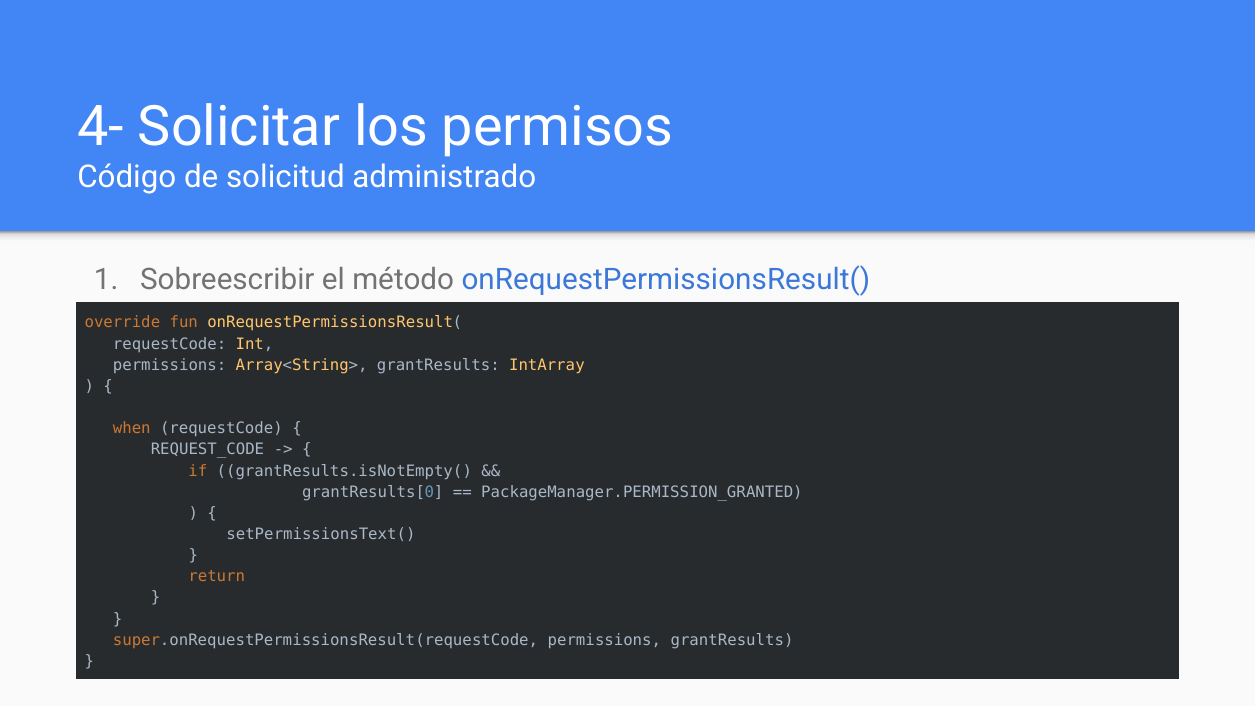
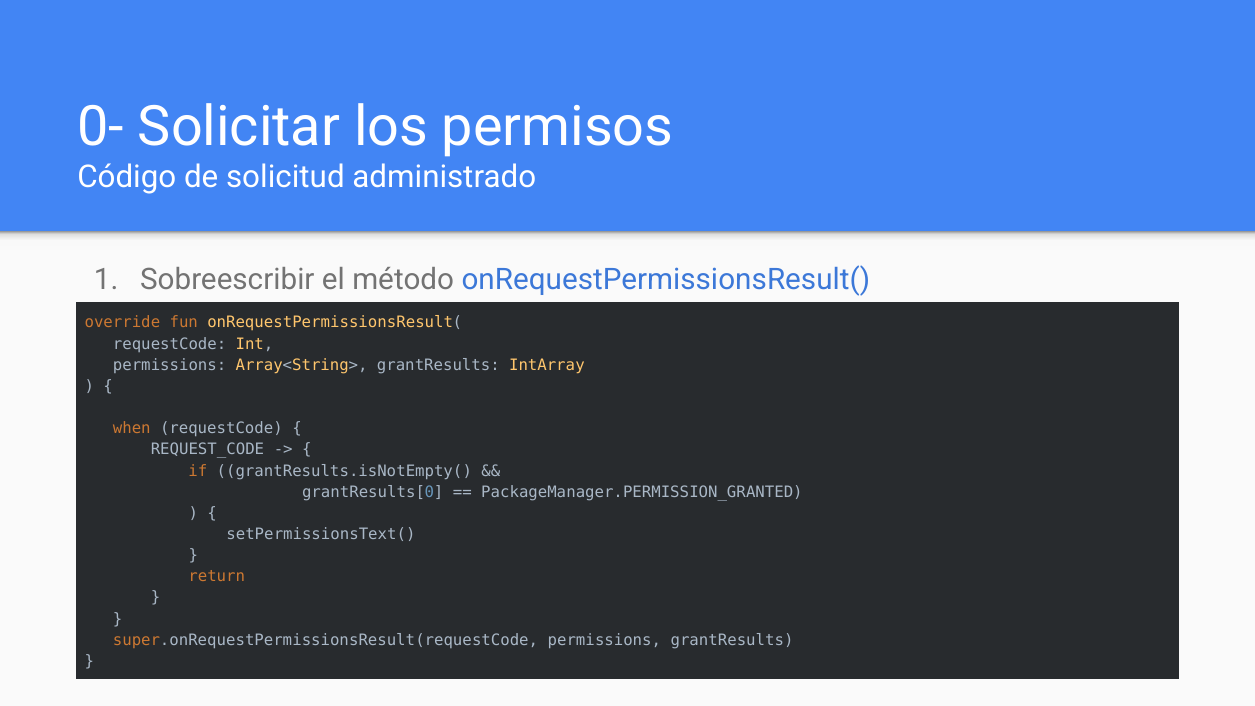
4-: 4- -> 0-
